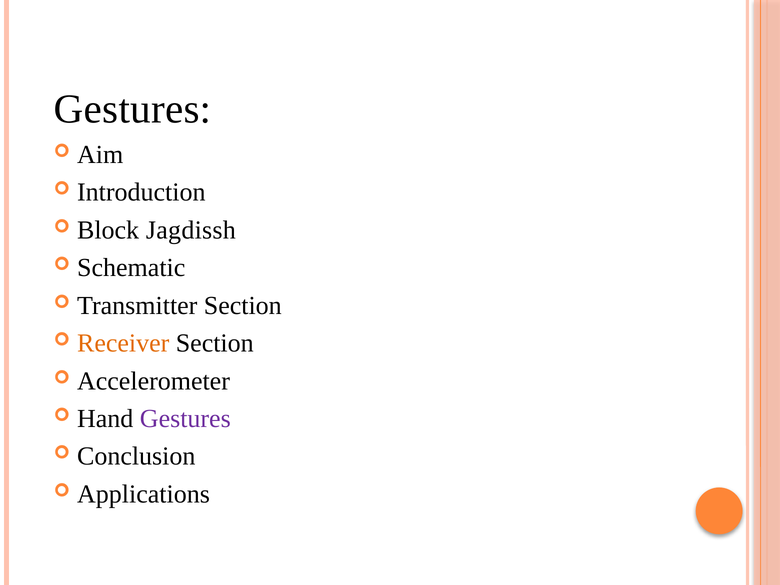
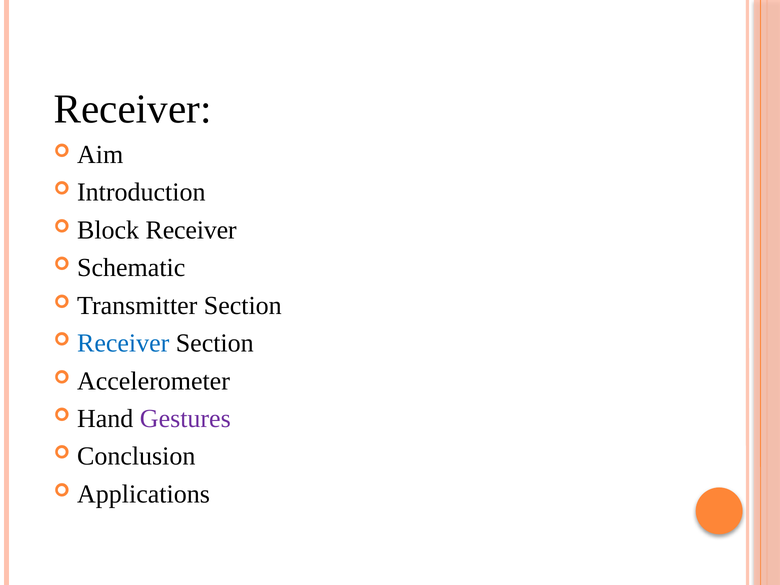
Gestures at (132, 109): Gestures -> Receiver
Block Jagdissh: Jagdissh -> Receiver
Receiver at (123, 343) colour: orange -> blue
